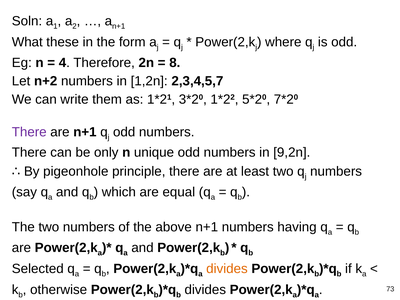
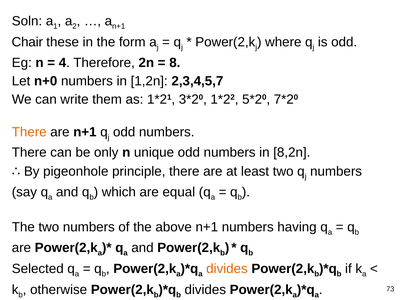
What: What -> Chair
n+2: n+2 -> n+0
There at (29, 132) colour: purple -> orange
9,2n: 9,2n -> 8,2n
